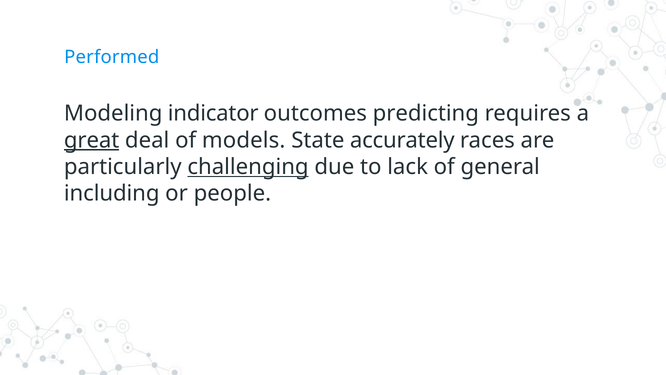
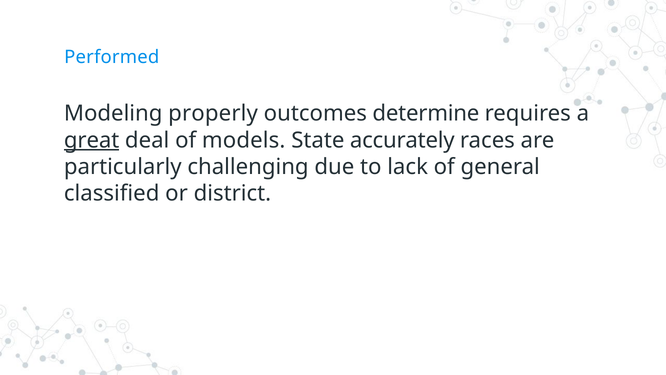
indicator: indicator -> properly
predicting: predicting -> determine
challenging underline: present -> none
including: including -> classified
people: people -> district
